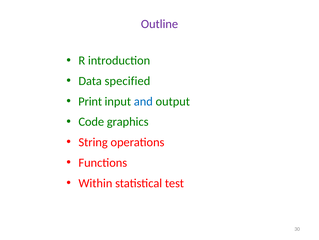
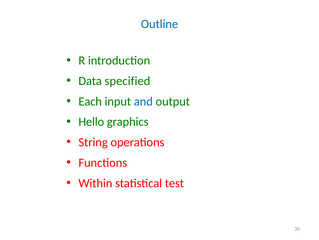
Outline colour: purple -> blue
Print: Print -> Each
Code: Code -> Hello
